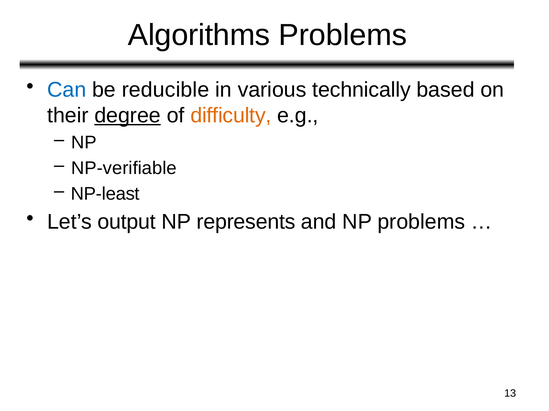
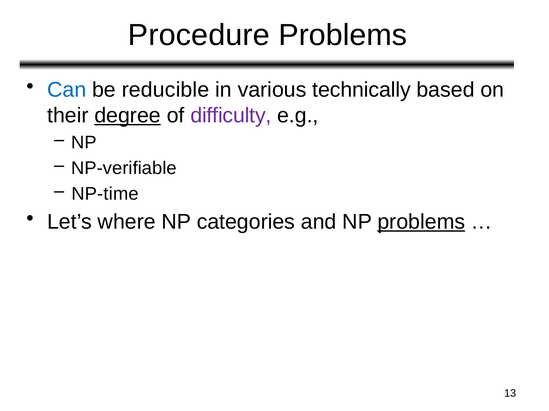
Algorithms: Algorithms -> Procedure
difficulty colour: orange -> purple
NP-least: NP-least -> NP-time
output: output -> where
represents: represents -> categories
problems at (421, 222) underline: none -> present
